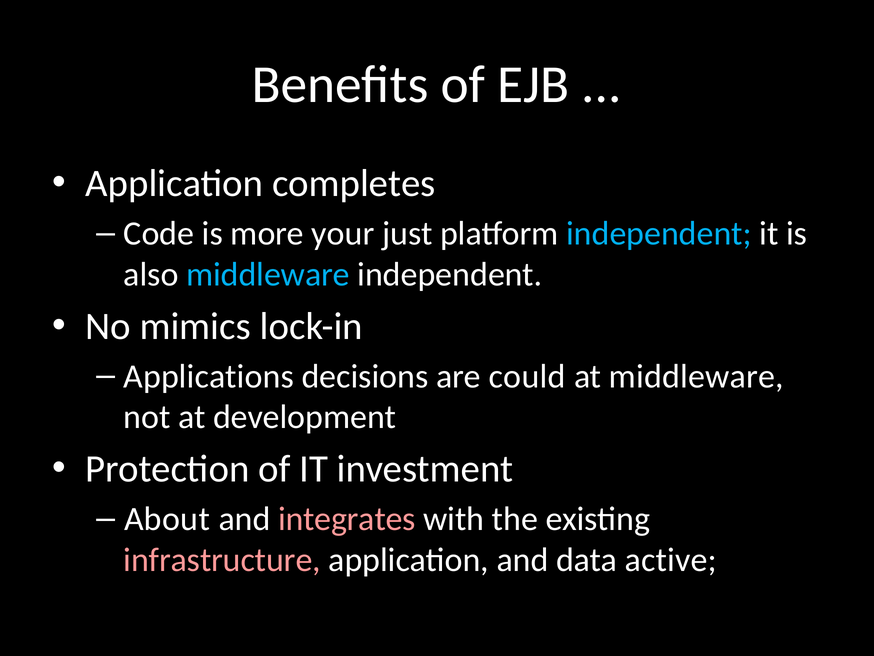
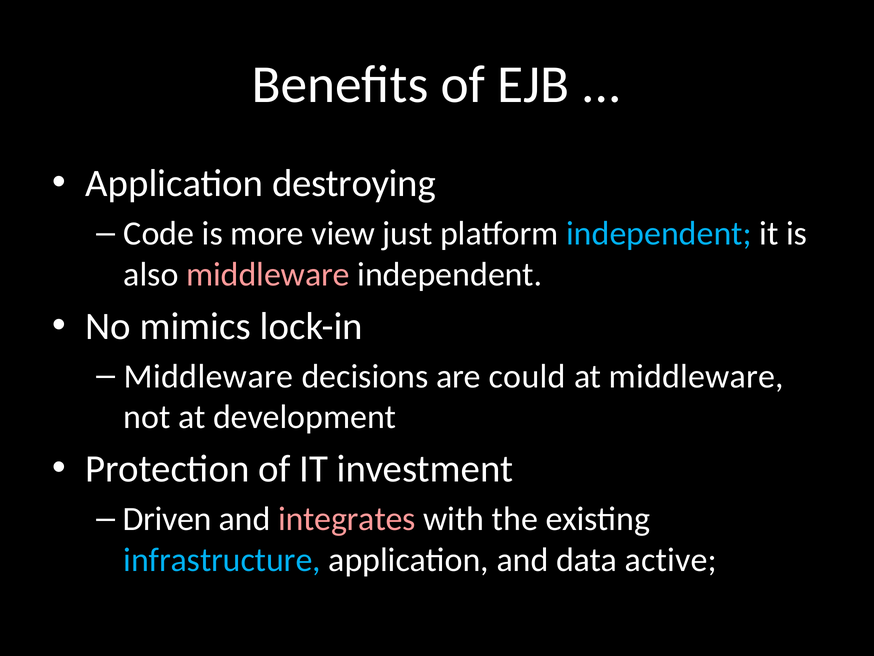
completes: completes -> destroying
your: your -> view
middleware at (268, 274) colour: light blue -> pink
Applications at (209, 376): Applications -> Middleware
About: About -> Driven
infrastructure colour: pink -> light blue
